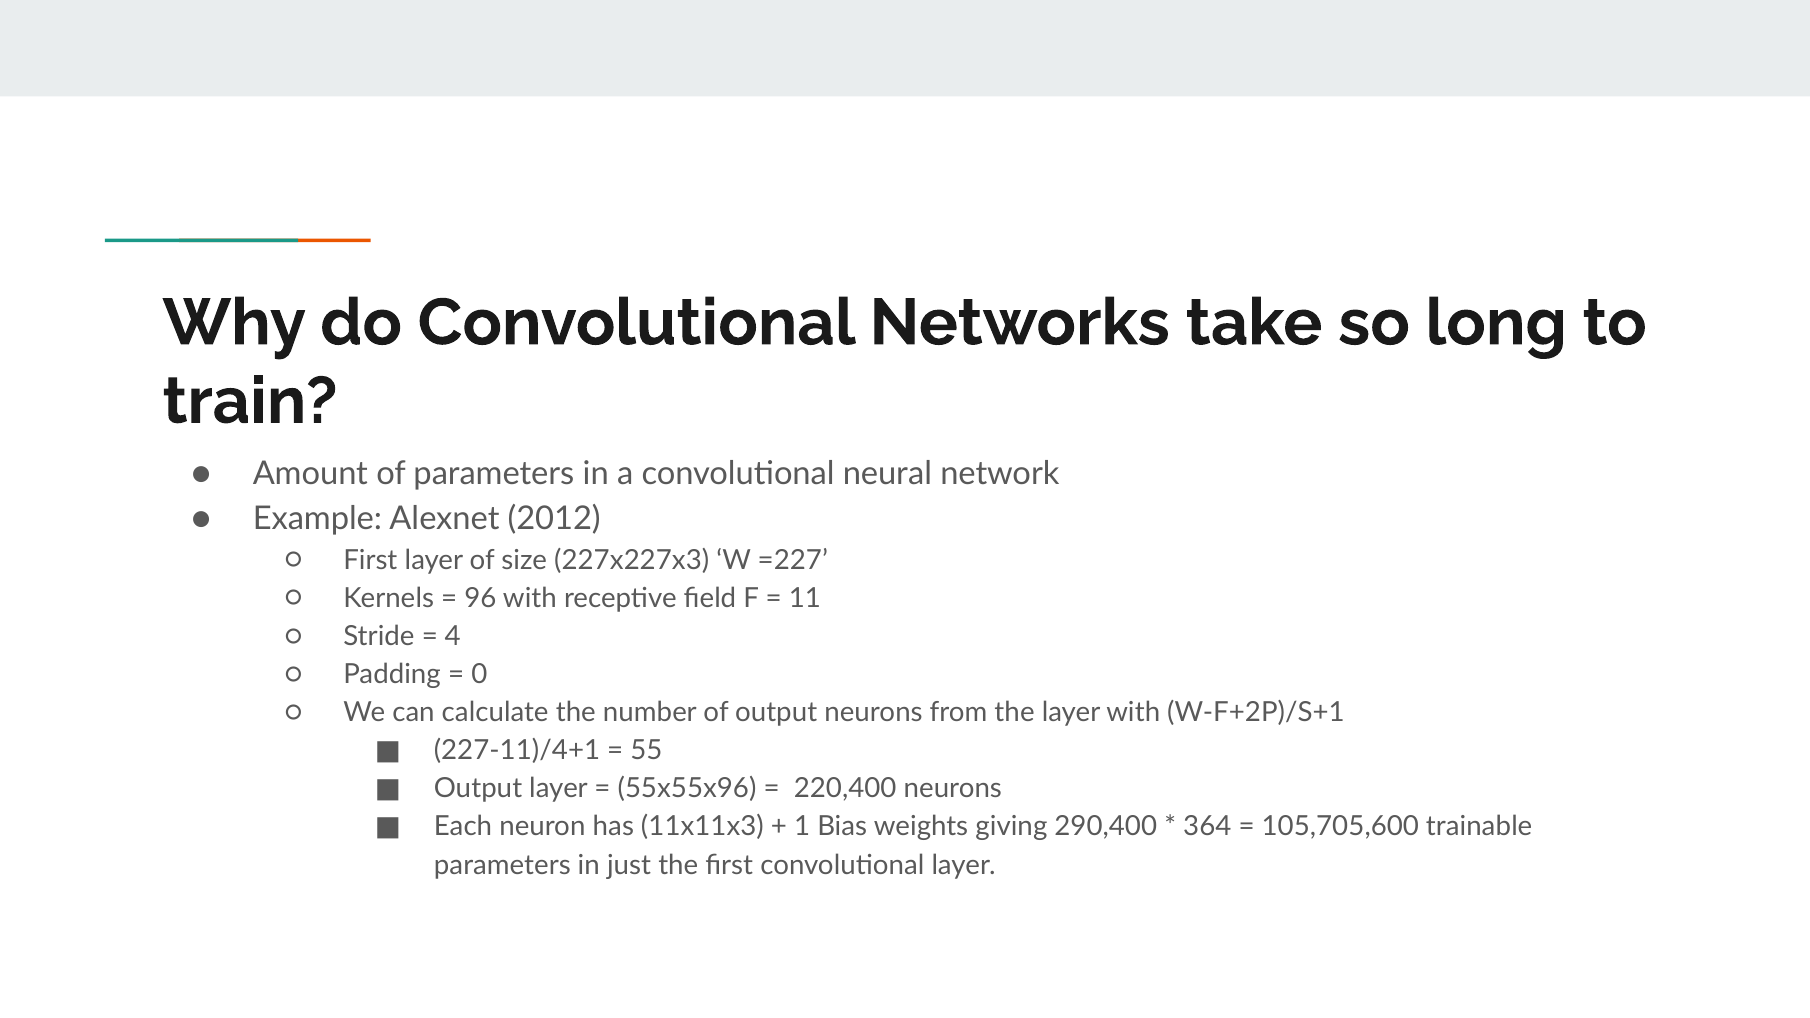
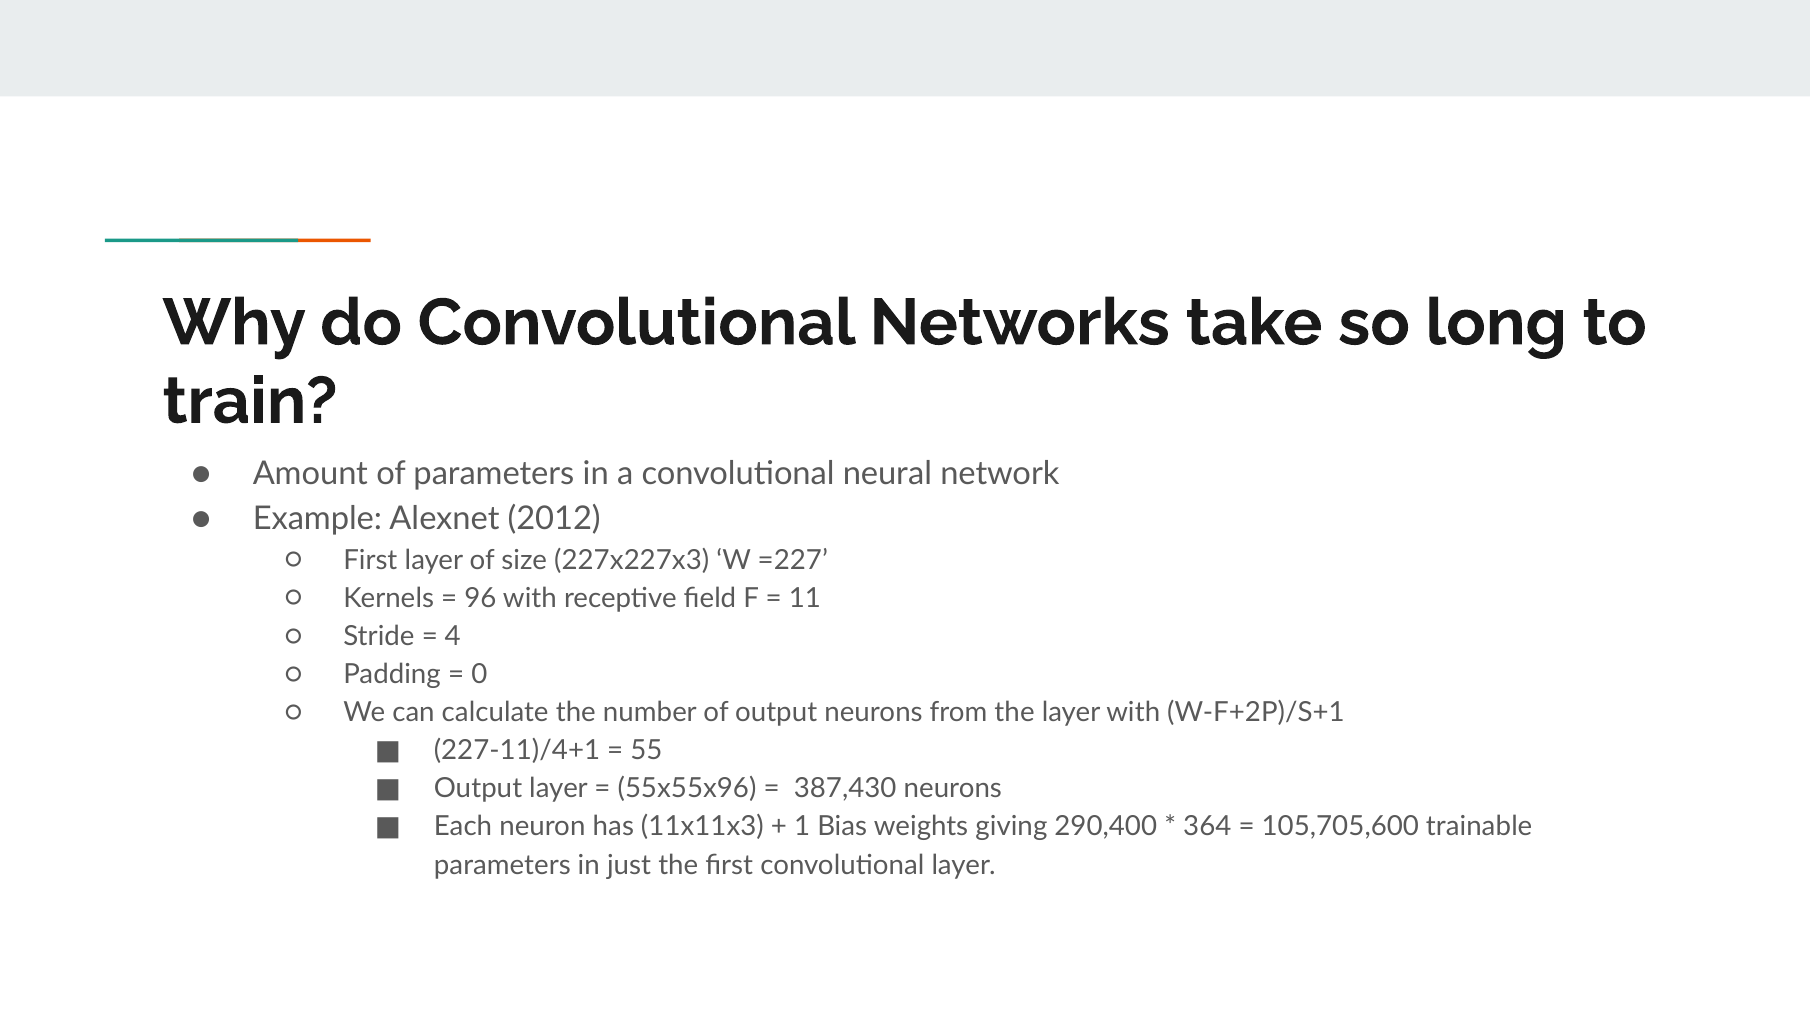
220,400: 220,400 -> 387,430
